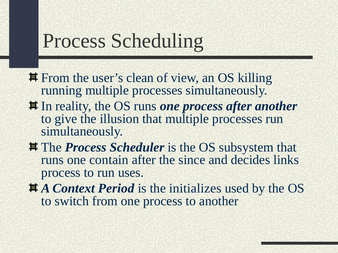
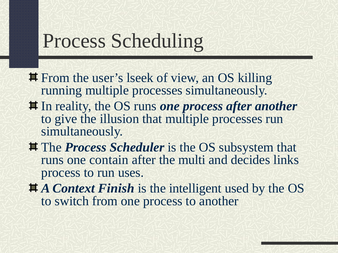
clean: clean -> lseek
since: since -> multi
Period: Period -> Finish
initializes: initializes -> intelligent
